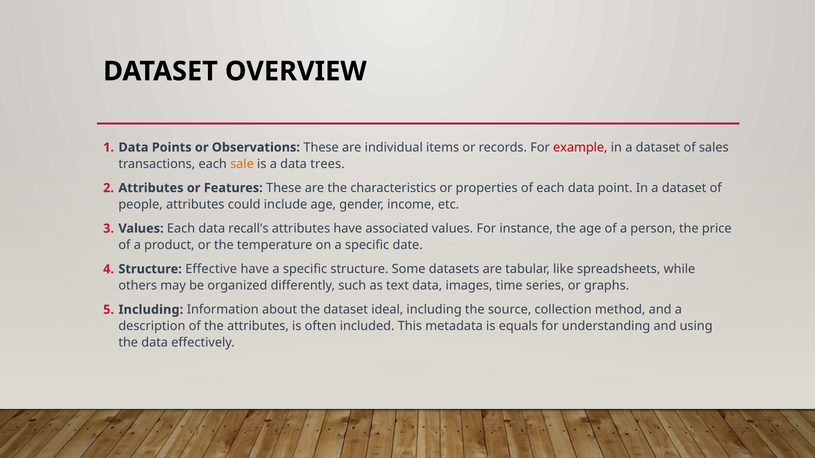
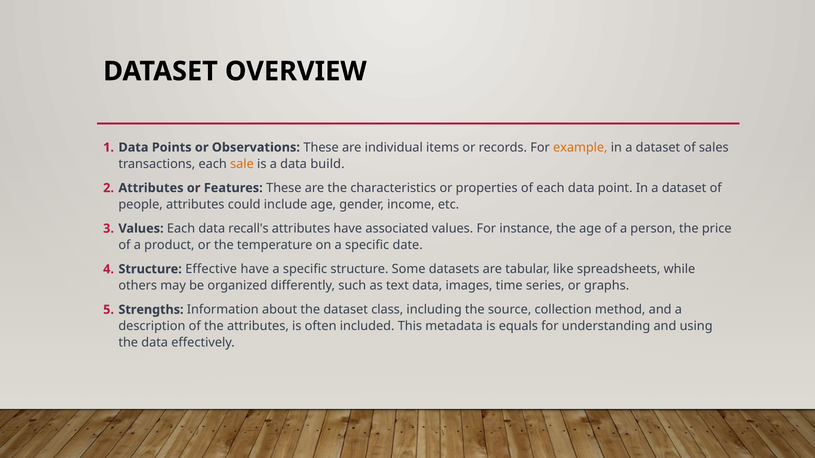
example colour: red -> orange
trees: trees -> build
Including at (151, 310): Including -> Strengths
ideal: ideal -> class
